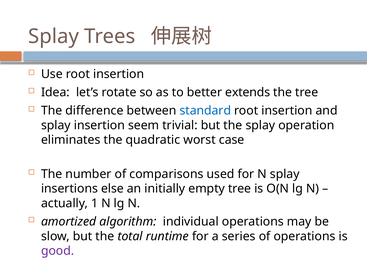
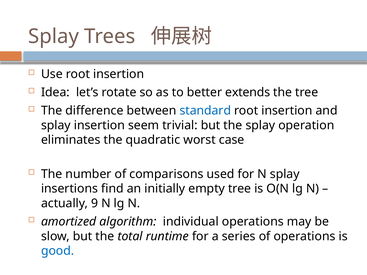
else: else -> find
1: 1 -> 9
good colour: purple -> blue
